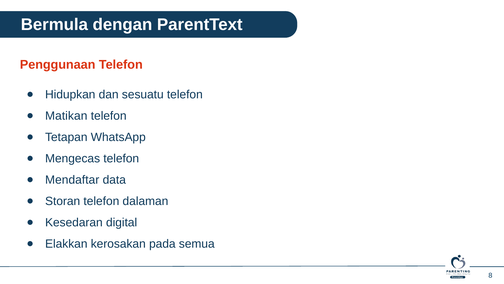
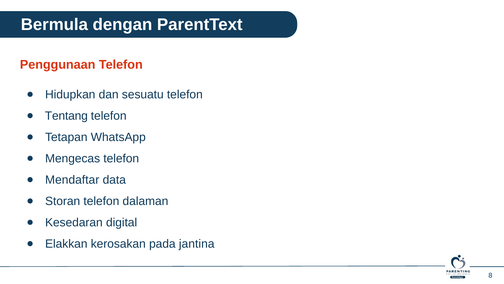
Matikan: Matikan -> Tentang
semua: semua -> jantina
